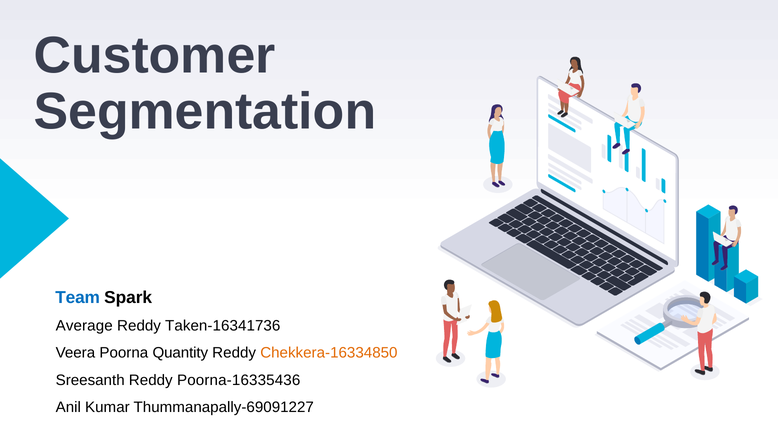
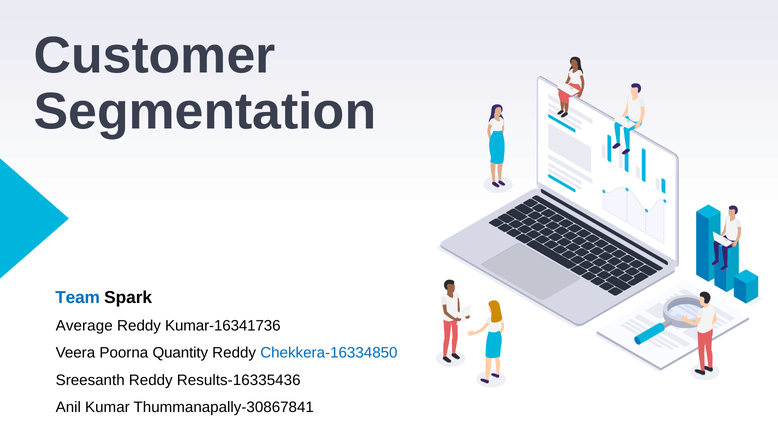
Taken-16341736: Taken-16341736 -> Kumar-16341736
Chekkera-16334850 colour: orange -> blue
Poorna-16335436: Poorna-16335436 -> Results-16335436
Thummanapally-69091227: Thummanapally-69091227 -> Thummanapally-30867841
